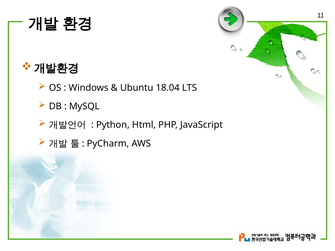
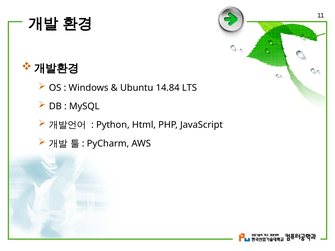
18.04: 18.04 -> 14.84
